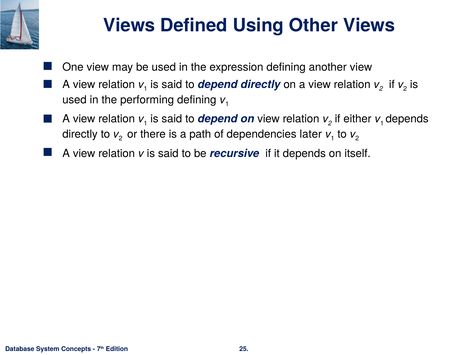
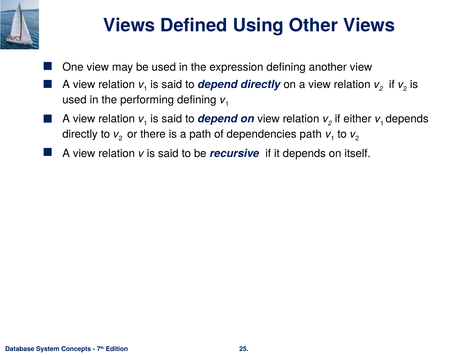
dependencies later: later -> path
